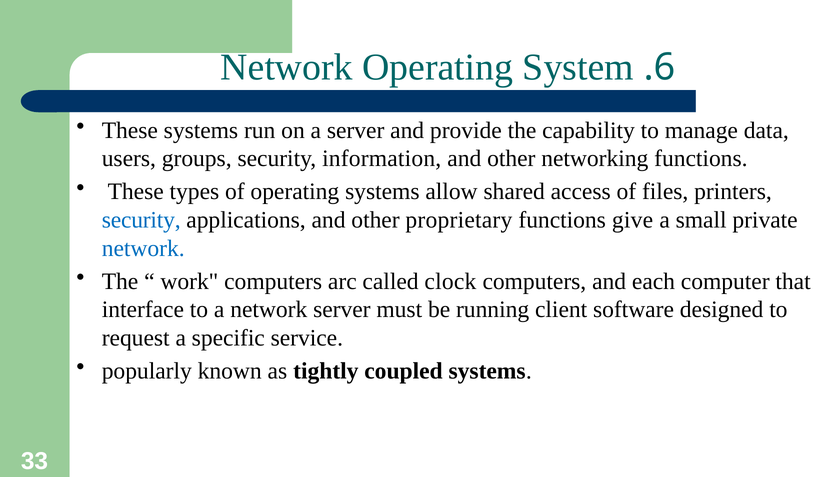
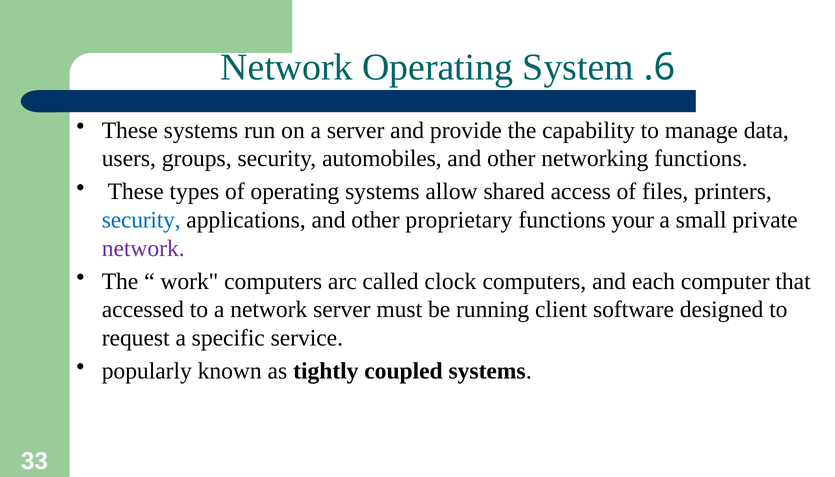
information: information -> automobiles
give: give -> your
network at (143, 248) colour: blue -> purple
interface: interface -> accessed
